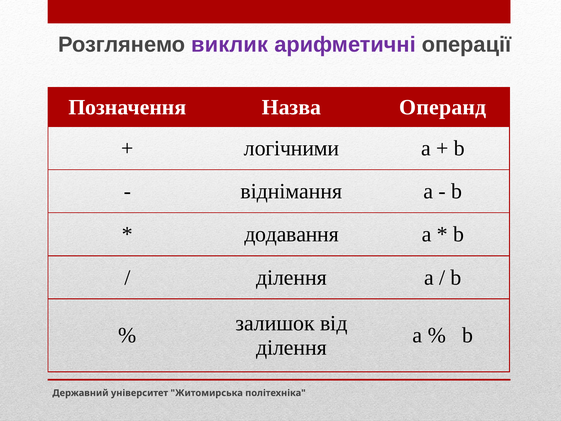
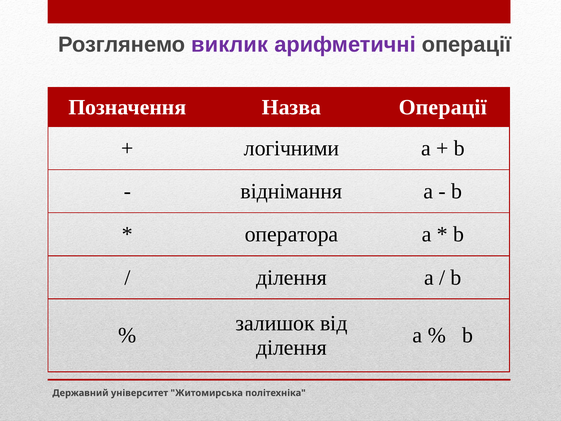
Назва Операнд: Операнд -> Операції
додавання: додавання -> оператора
